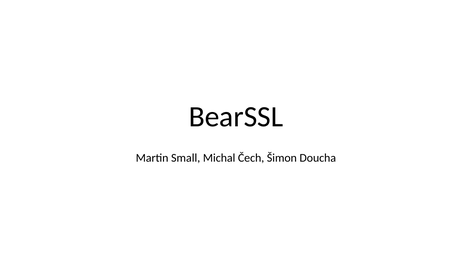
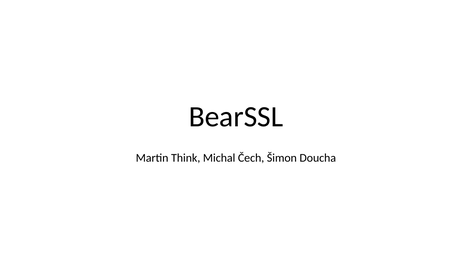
Small: Small -> Think
